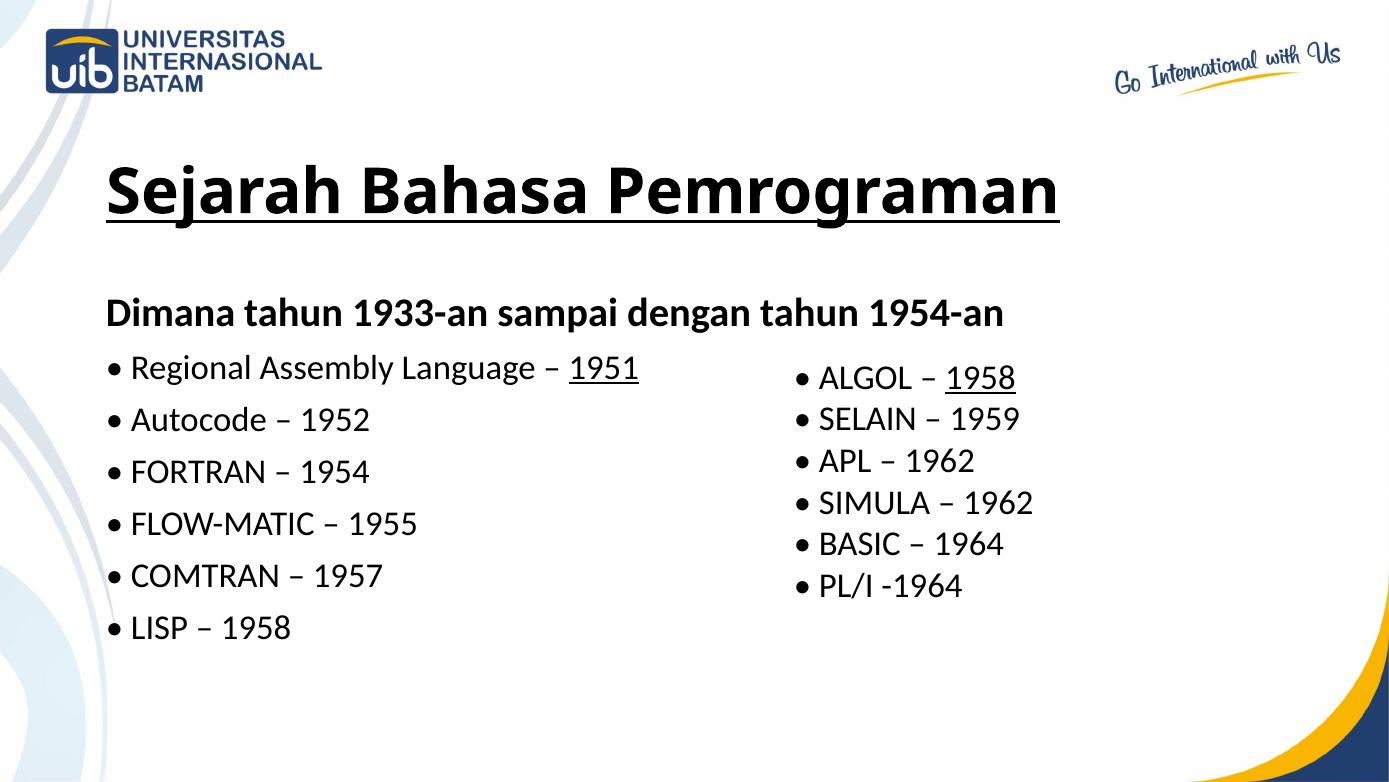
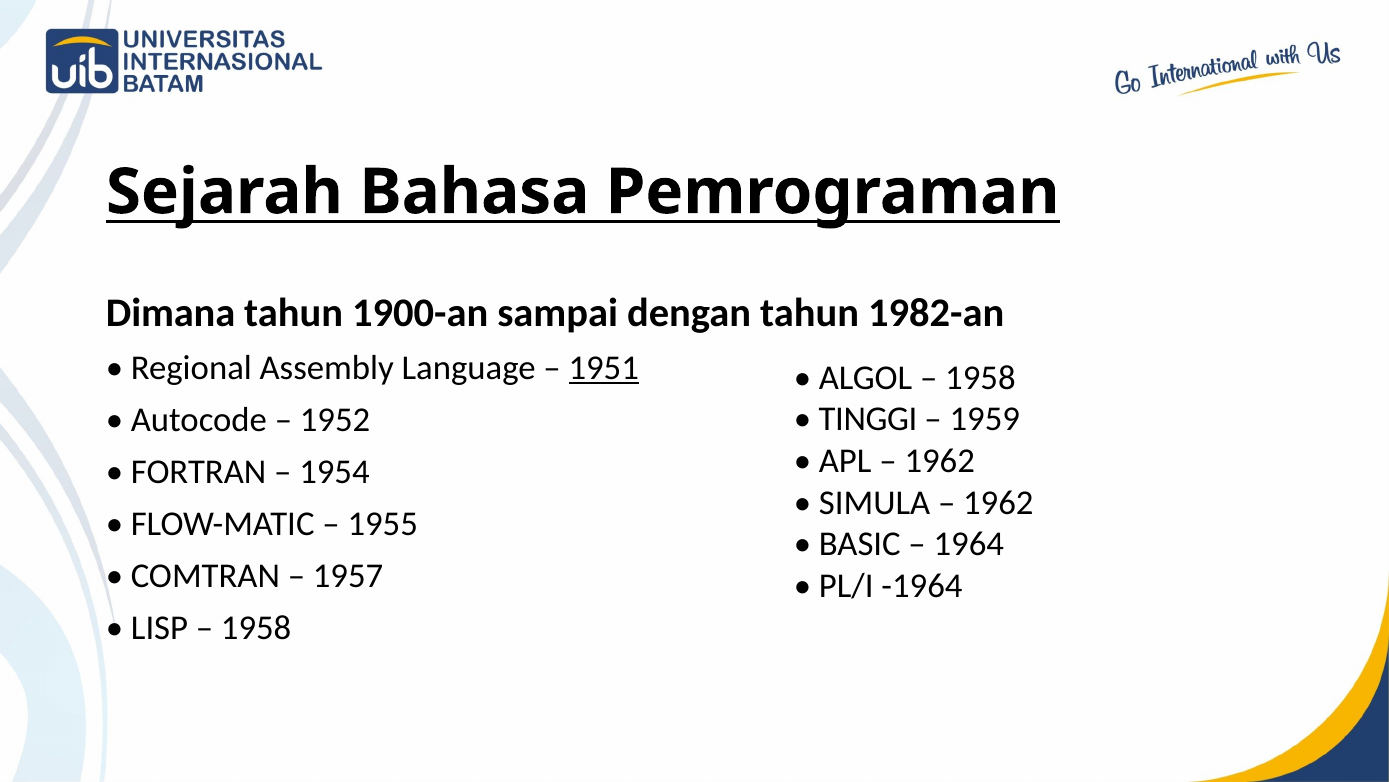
1933-an: 1933-an -> 1900-an
1954-an: 1954-an -> 1982-an
1958 at (980, 377) underline: present -> none
SELAIN: SELAIN -> TINGGI
